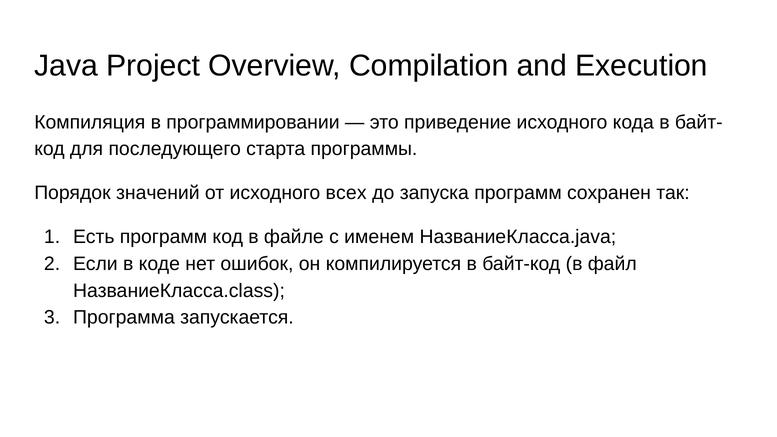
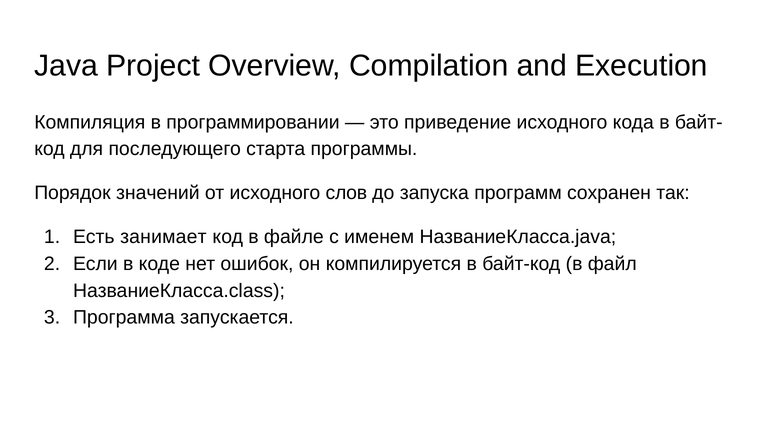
всех: всех -> слов
Есть программ: программ -> занимает
